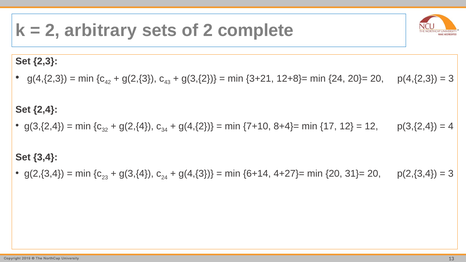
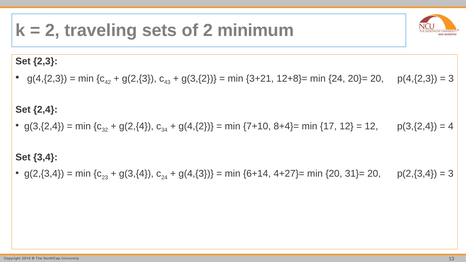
arbitrary: arbitrary -> traveling
complete: complete -> minimum
